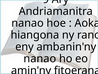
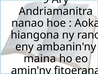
nanao at (40, 58): nanao -> maina
